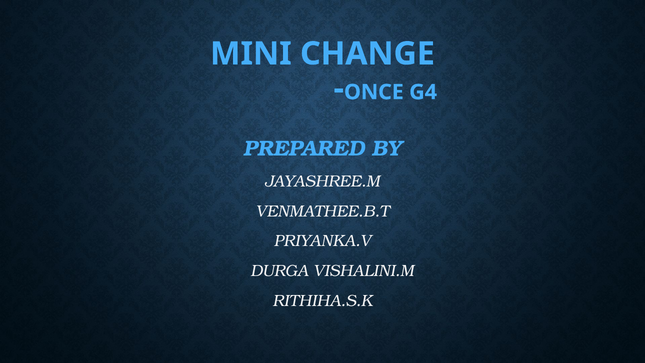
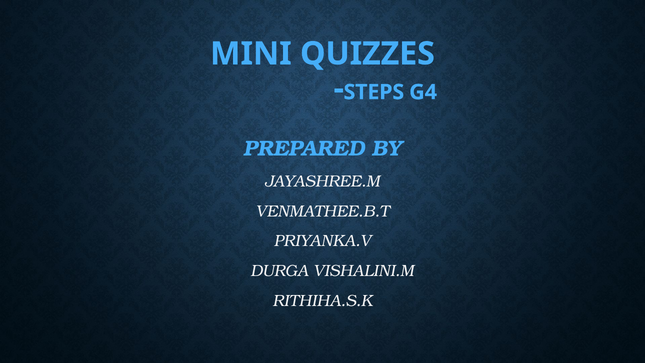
CHANGE: CHANGE -> QUIZZES
ONCE: ONCE -> STEPS
